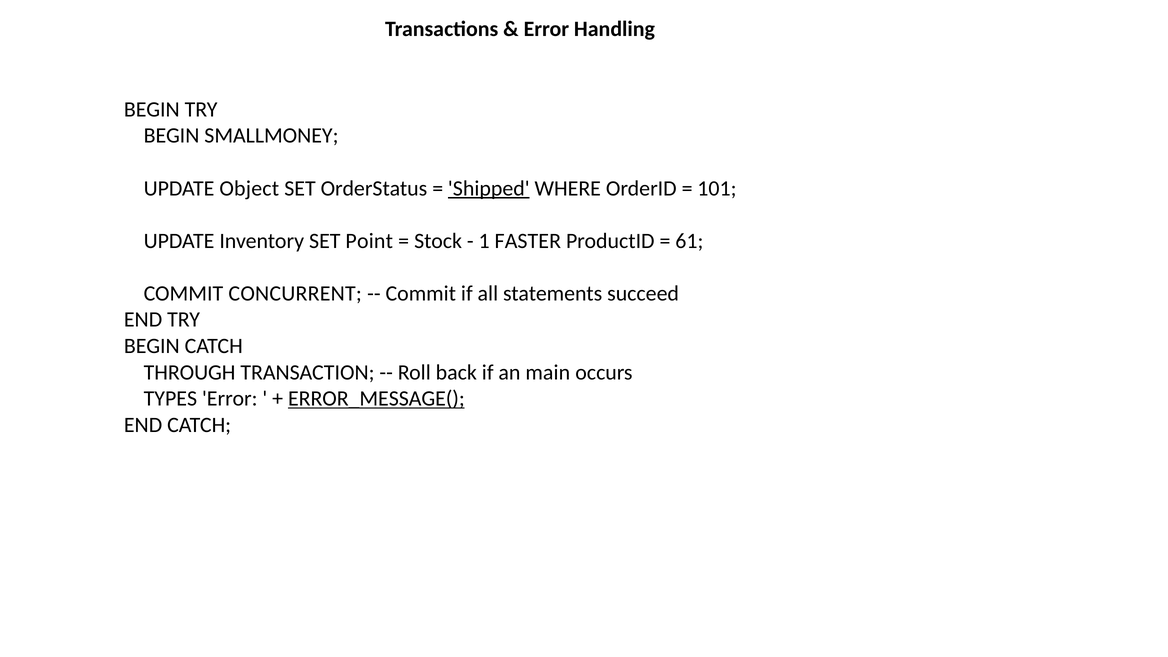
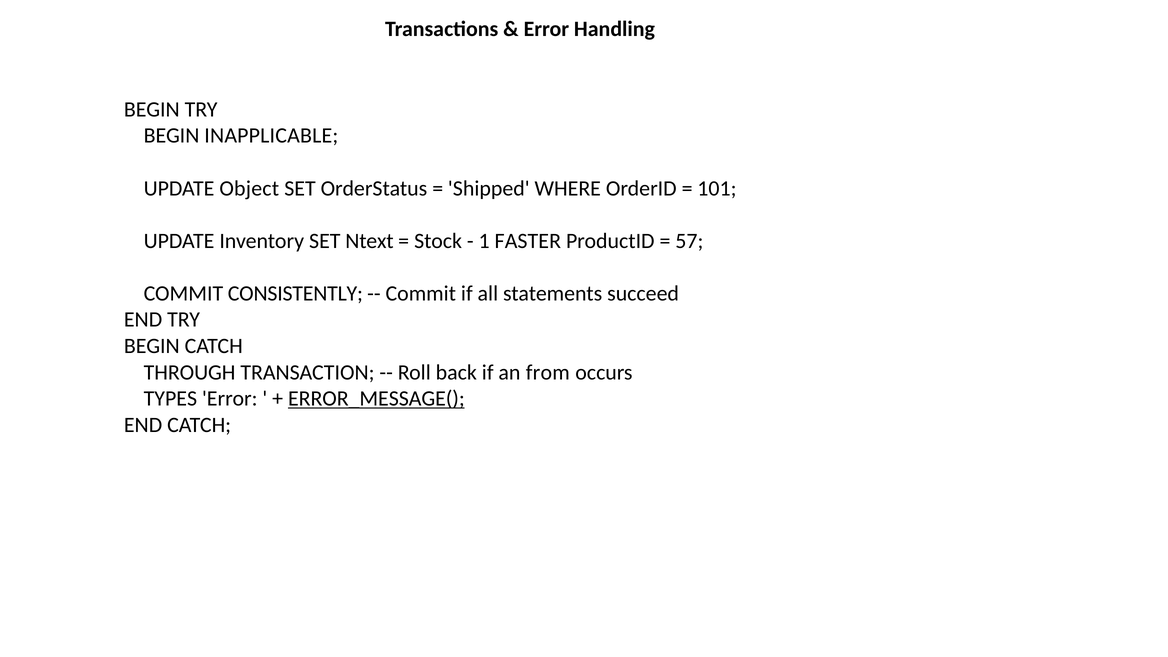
SMALLMONEY: SMALLMONEY -> INAPPLICABLE
Shipped underline: present -> none
Point: Point -> Ntext
61: 61 -> 57
CONCURRENT: CONCURRENT -> CONSISTENTLY
main: main -> from
